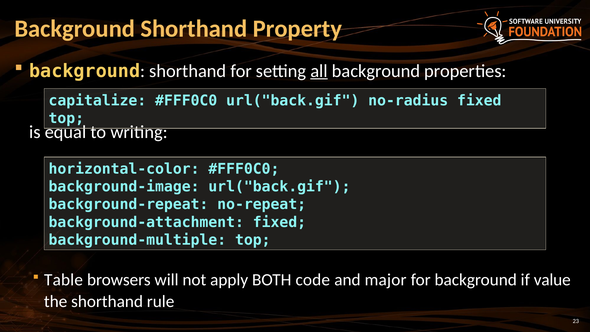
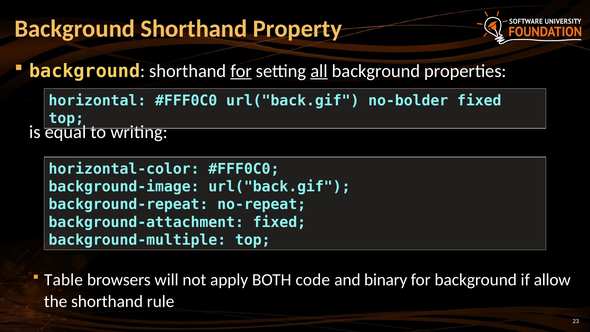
for at (241, 71) underline: none -> present
capitalize: capitalize -> horizontal
no-radius: no-radius -> no-bolder
major: major -> binary
value: value -> allow
